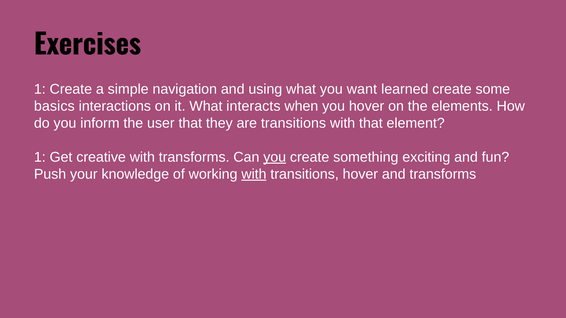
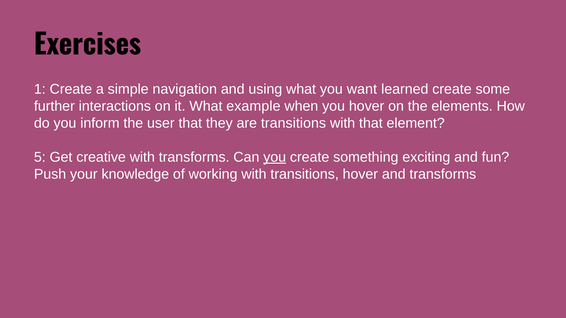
basics: basics -> further
interacts: interacts -> example
1 at (40, 157): 1 -> 5
with at (254, 174) underline: present -> none
